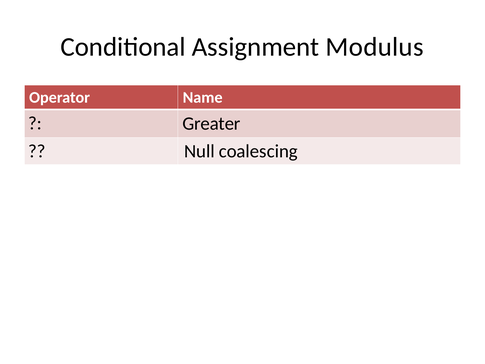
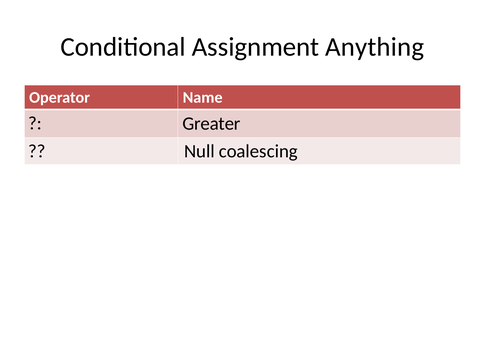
Modulus: Modulus -> Anything
